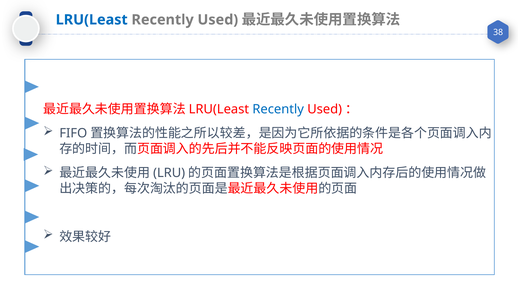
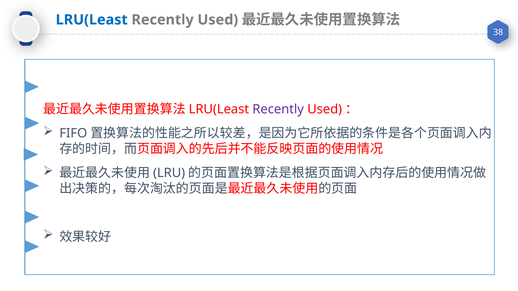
Recently at (278, 109) colour: blue -> purple
